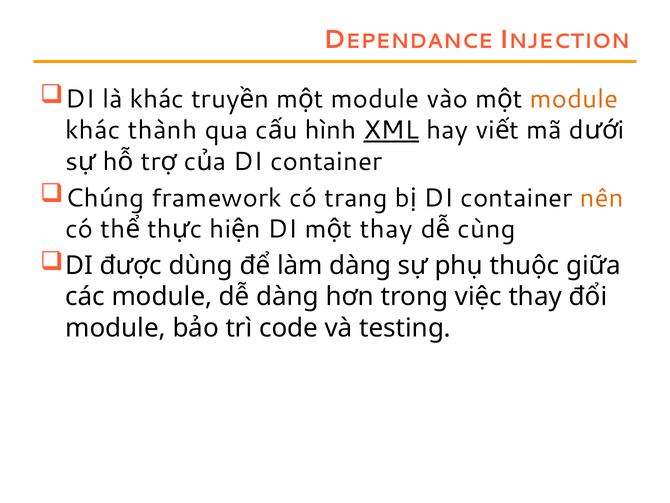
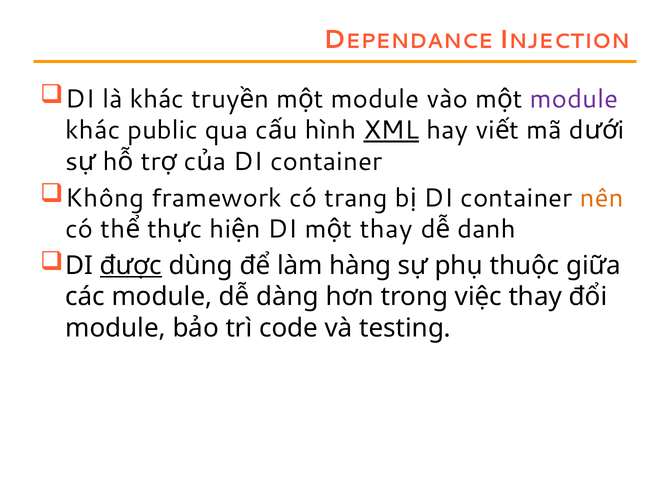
module at (574, 99) colour: orange -> purple
thành: thành -> public
Chúng: Chúng -> Không
cùng: cùng -> danh
được underline: none -> present
làm dàng: dàng -> hàng
